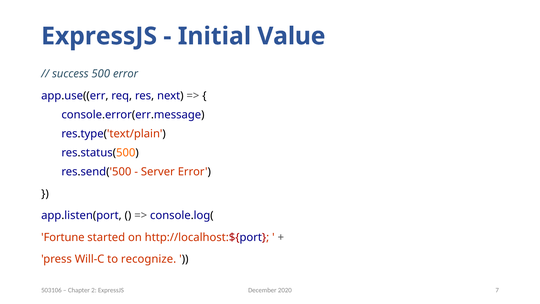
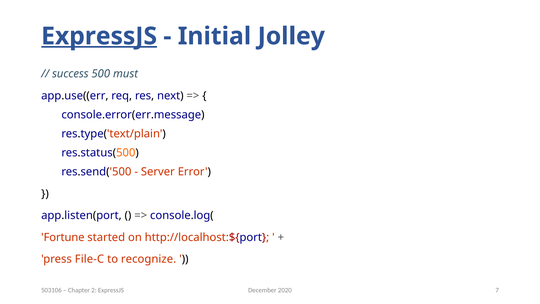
ExpressJS at (99, 36) underline: none -> present
Value: Value -> Jolley
500 error: error -> must
Will-C: Will-C -> File-C
